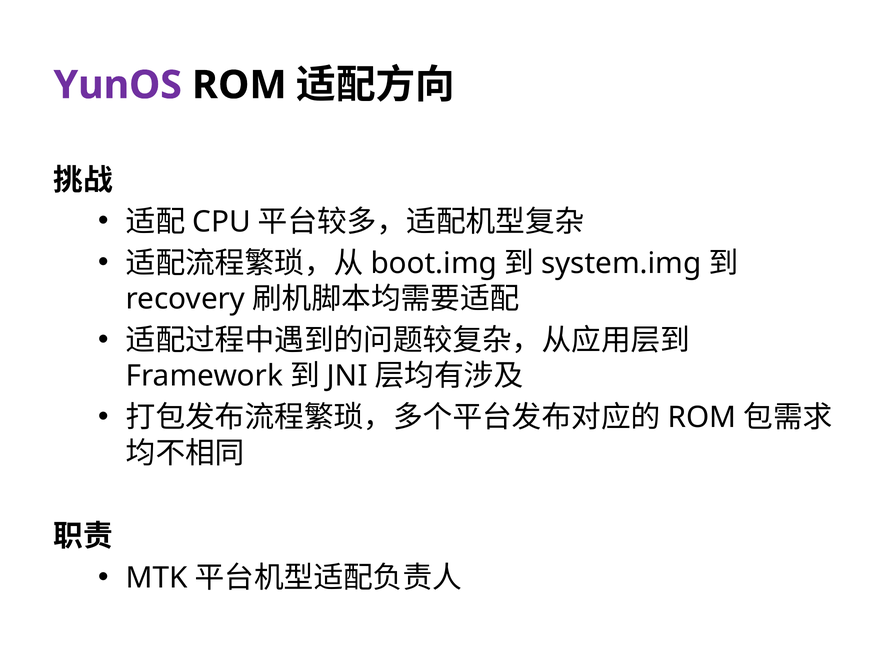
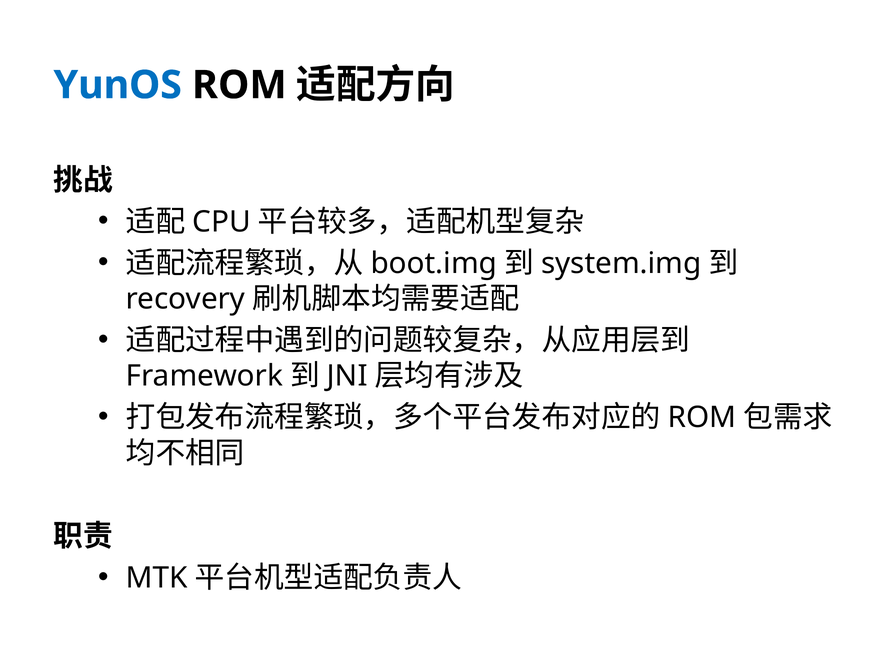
YunOS colour: purple -> blue
